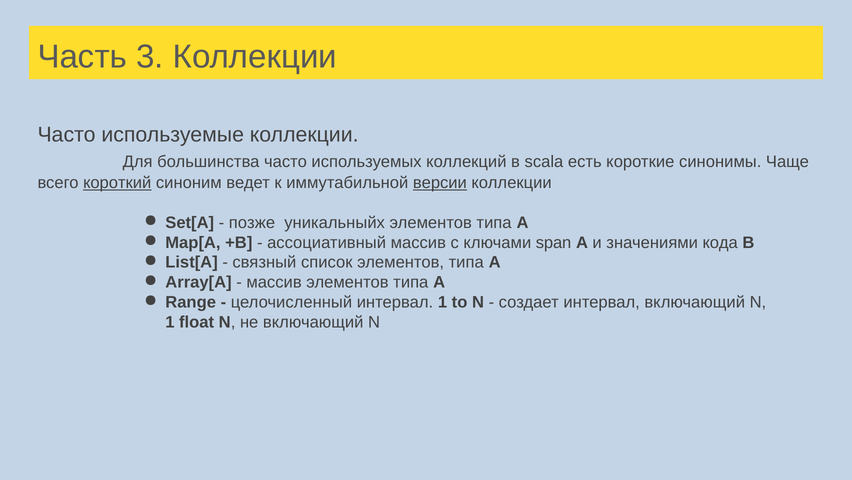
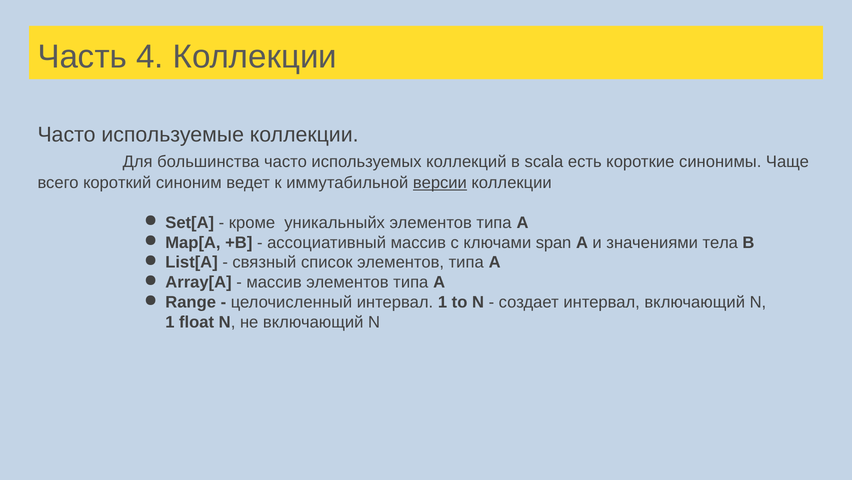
3: 3 -> 4
короткий underline: present -> none
позже: позже -> кроме
кода: кода -> тела
